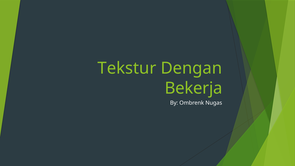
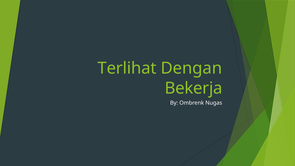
Tekstur: Tekstur -> Terlihat
